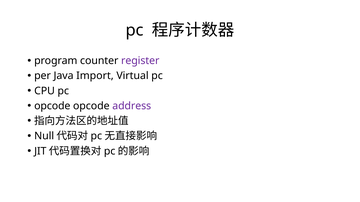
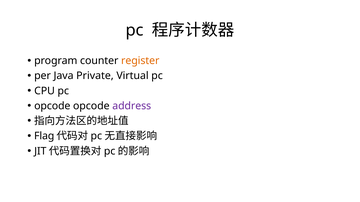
register colour: purple -> orange
Import: Import -> Private
Null: Null -> Flag
